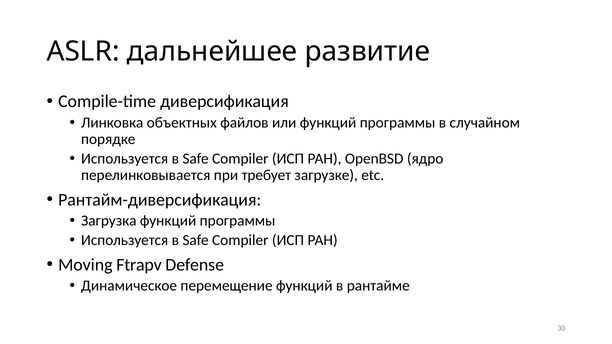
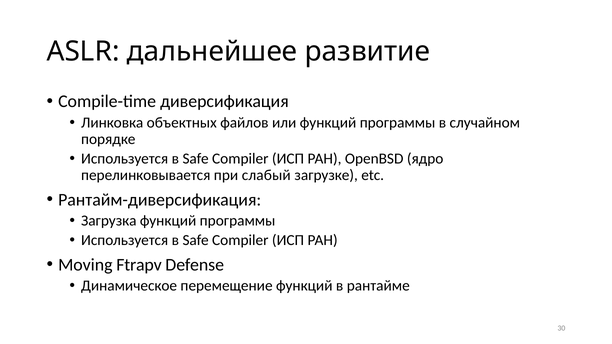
требует: требует -> слабый
